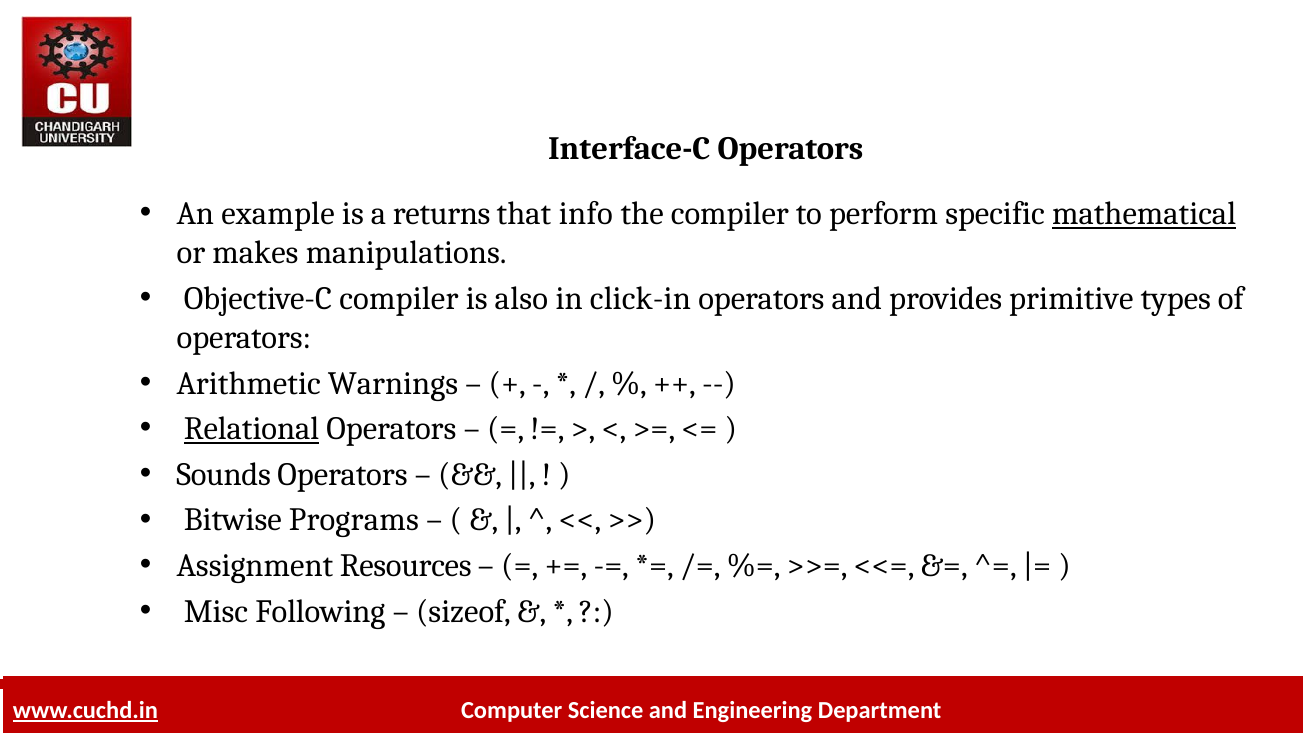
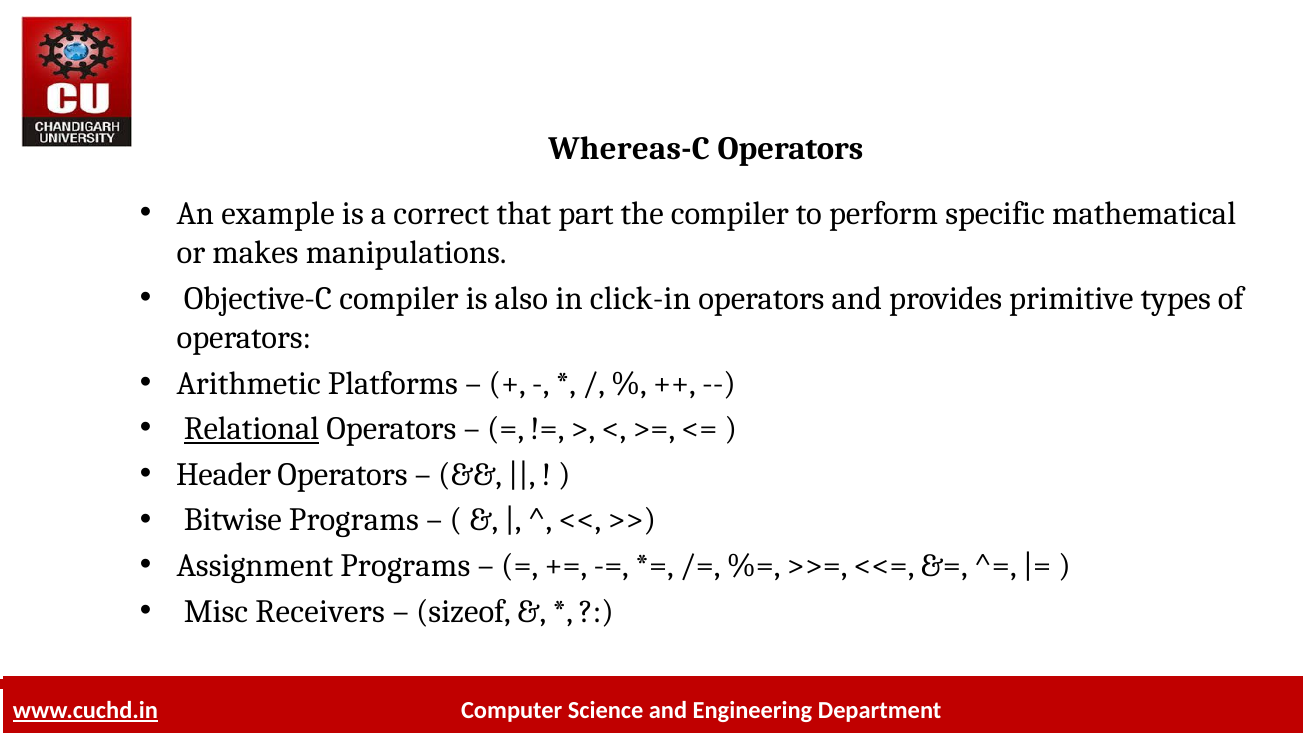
Interface-C: Interface-C -> Whereas-C
returns: returns -> correct
info: info -> part
mathematical underline: present -> none
Warnings: Warnings -> Platforms
Sounds: Sounds -> Header
Assignment Resources: Resources -> Programs
Following: Following -> Receivers
